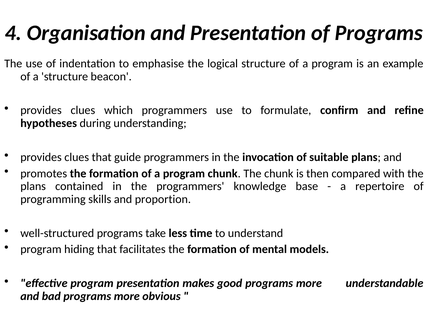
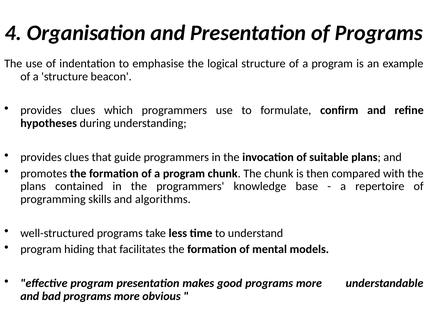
proportion: proportion -> algorithms
